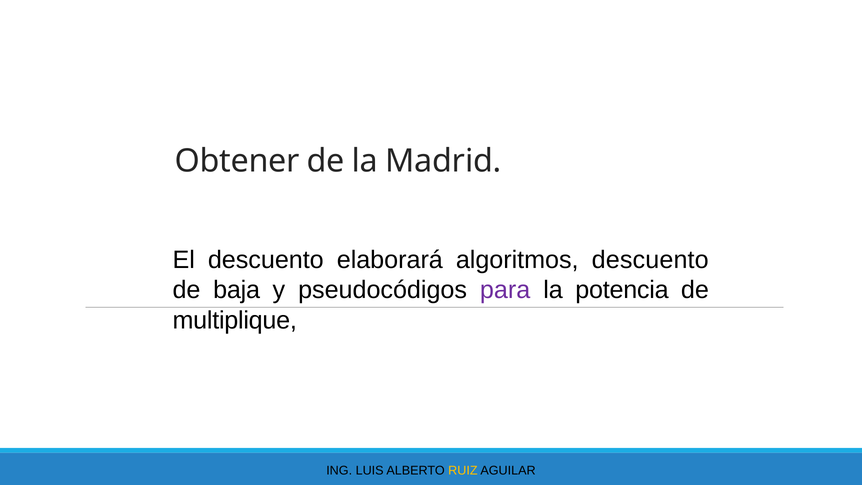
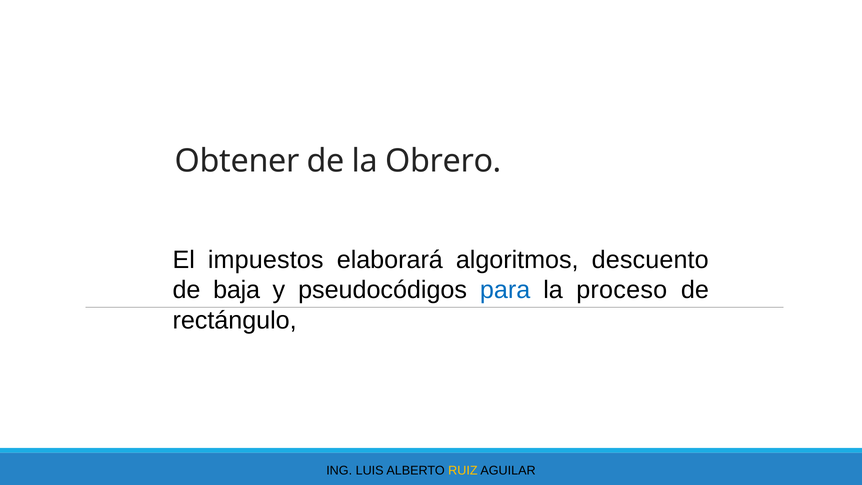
Madrid: Madrid -> Obrero
El descuento: descuento -> impuestos
para colour: purple -> blue
potencia: potencia -> proceso
multiplique: multiplique -> rectángulo
